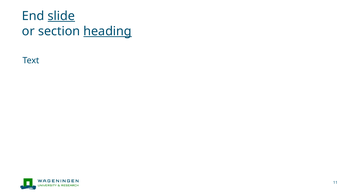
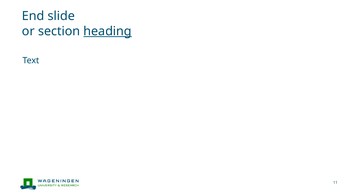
slide underline: present -> none
